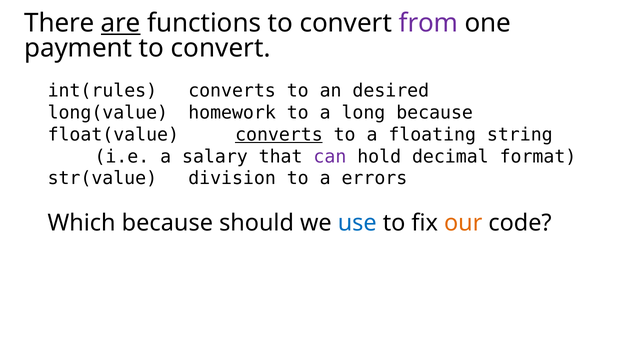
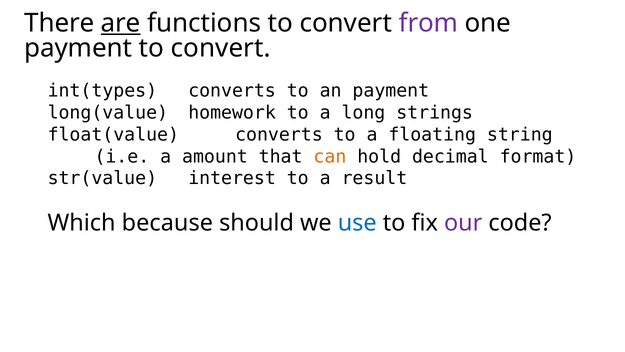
int(rules: int(rules -> int(types
an desired: desired -> payment
long because: because -> strings
converts at (279, 134) underline: present -> none
salary: salary -> amount
can colour: purple -> orange
division: division -> interest
errors: errors -> result
our colour: orange -> purple
